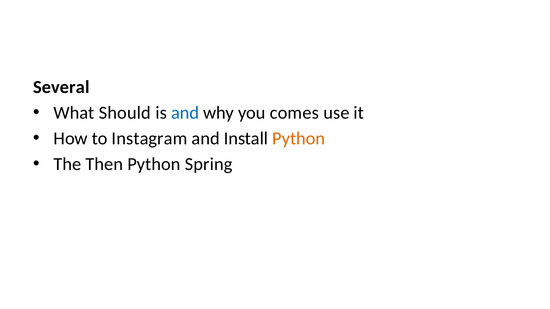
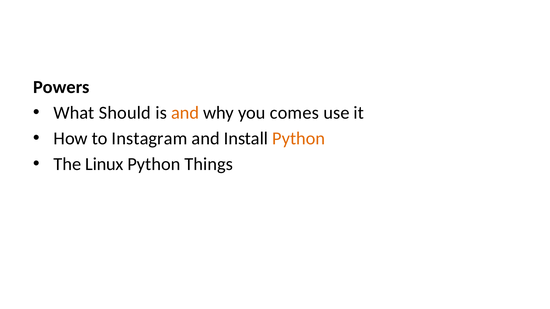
Several: Several -> Powers
and at (185, 113) colour: blue -> orange
Then: Then -> Linux
Spring: Spring -> Things
